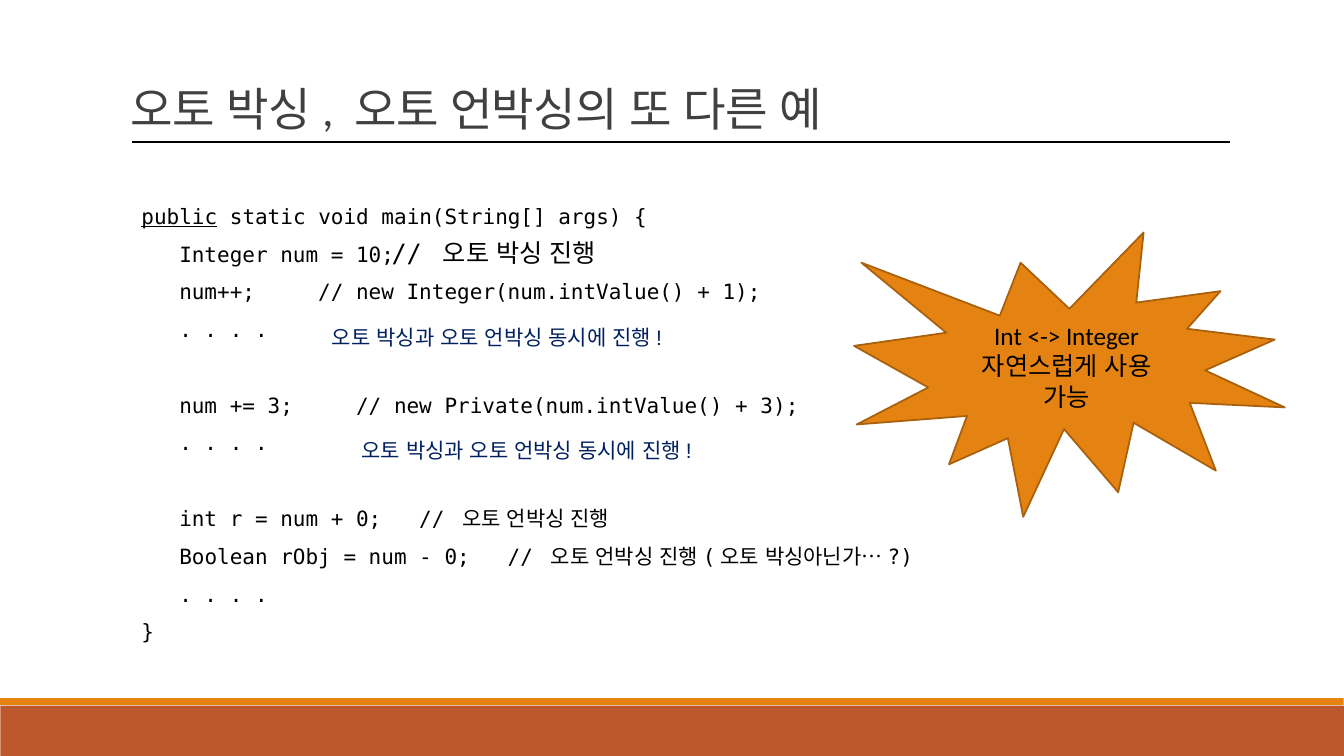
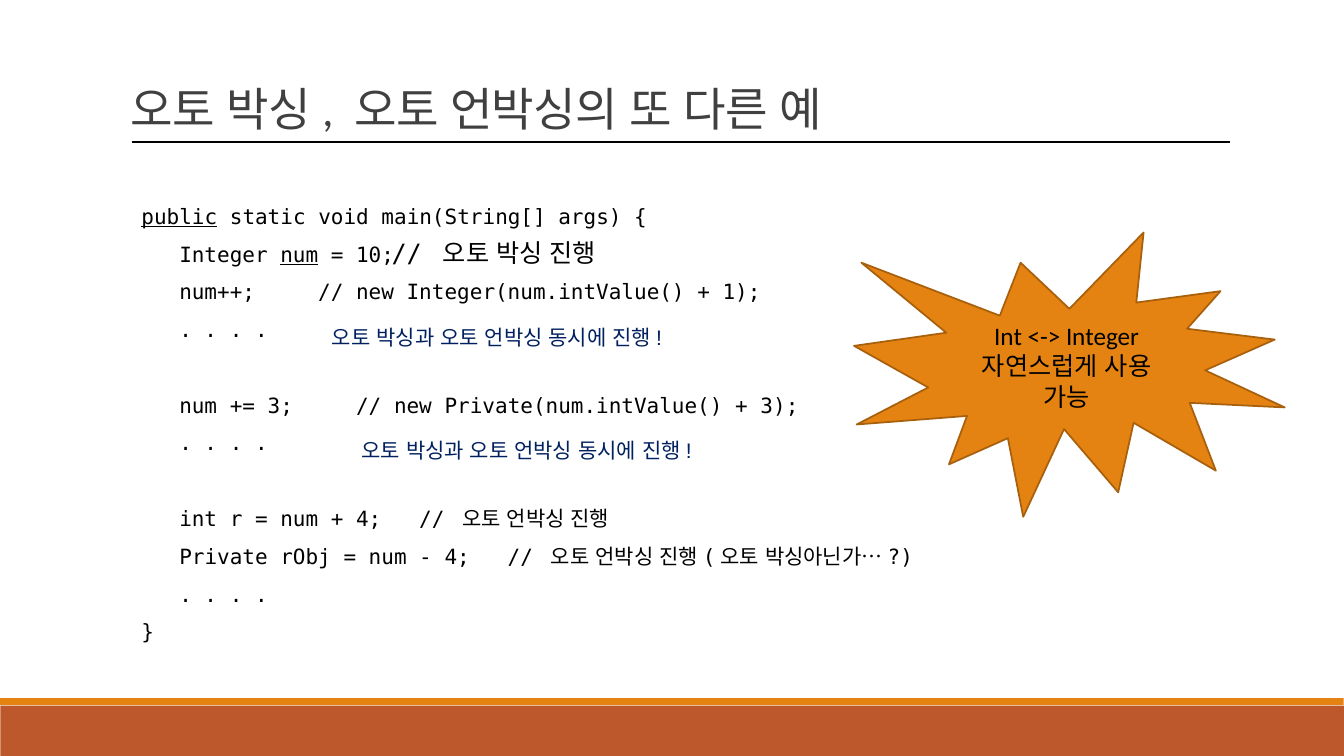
num at (299, 255) underline: none -> present
0 at (369, 520): 0 -> 4
Boolean: Boolean -> Private
0 at (457, 557): 0 -> 4
